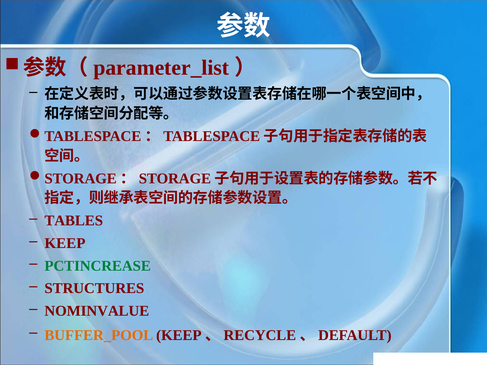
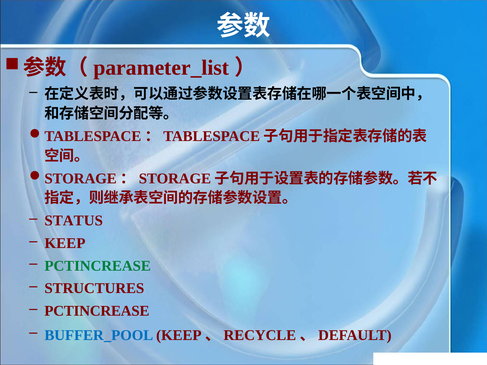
TABLES: TABLES -> STATUS
NOMINVALUE at (97, 311): NOMINVALUE -> PCTINCREASE
BUFFER_POOL colour: orange -> blue
